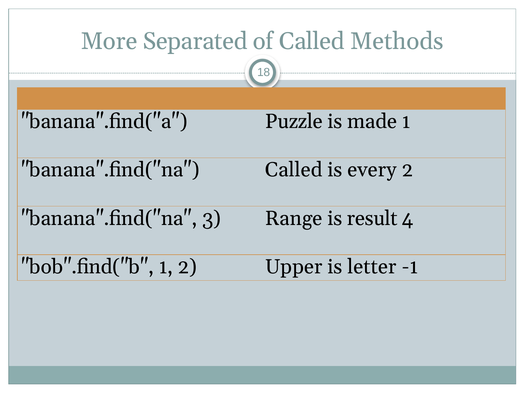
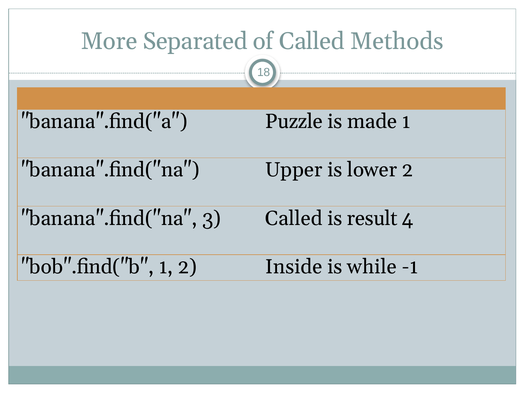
banana".find("na Called: Called -> Upper
every: every -> lower
3 Range: Range -> Called
Upper: Upper -> Inside
letter: letter -> while
